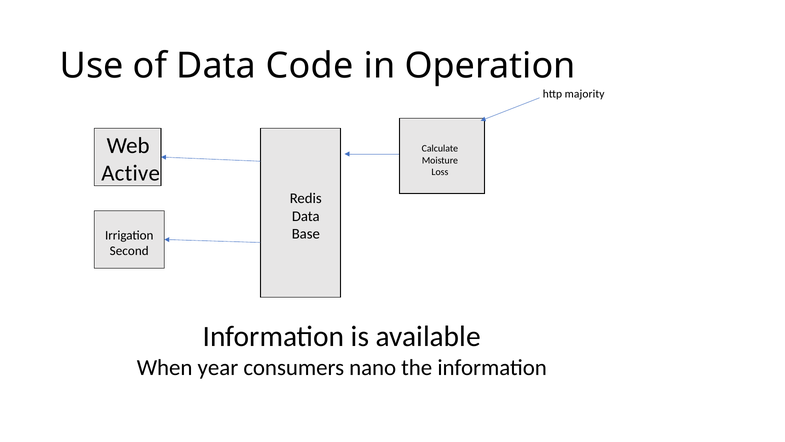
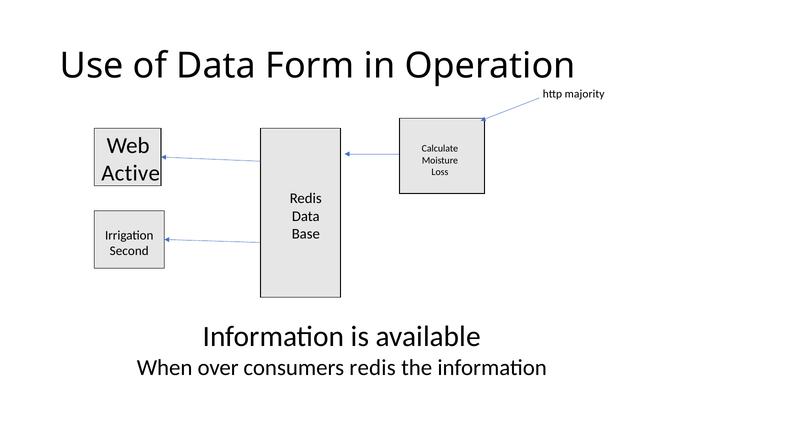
Code: Code -> Form
year: year -> over
consumers nano: nano -> redis
